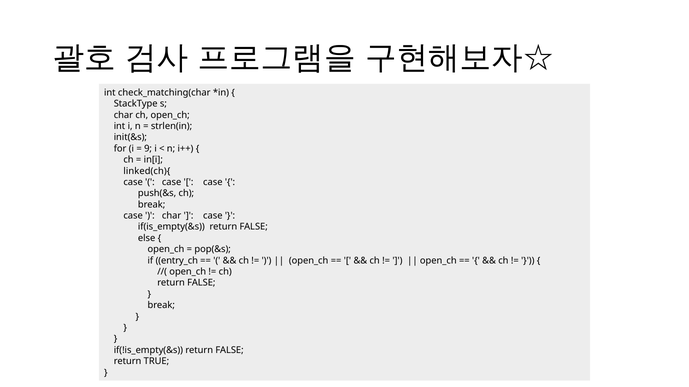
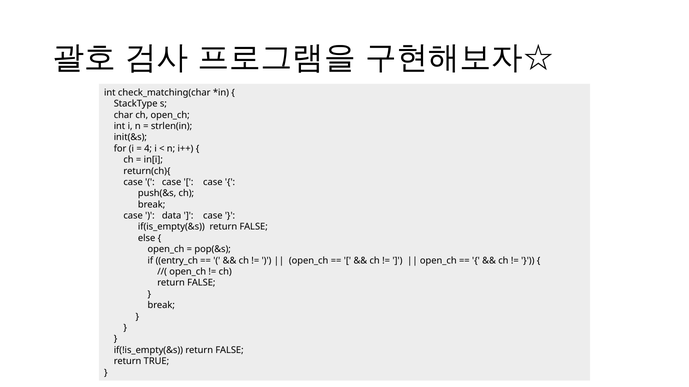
9: 9 -> 4
linked(ch){: linked(ch){ -> return(ch){
char at (172, 216): char -> data
